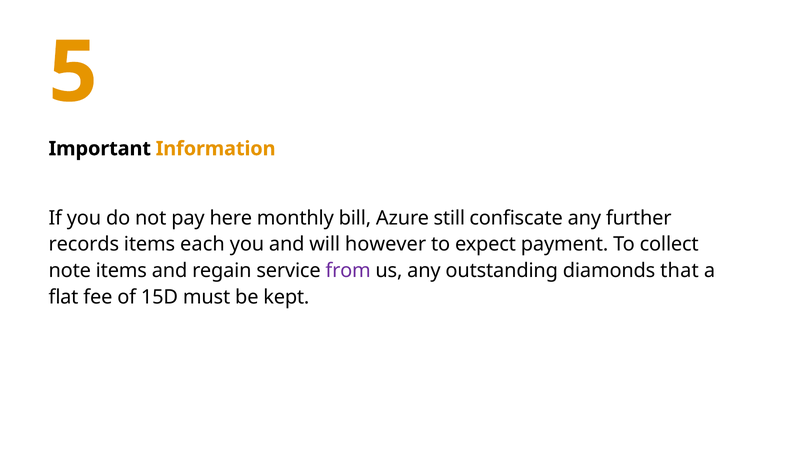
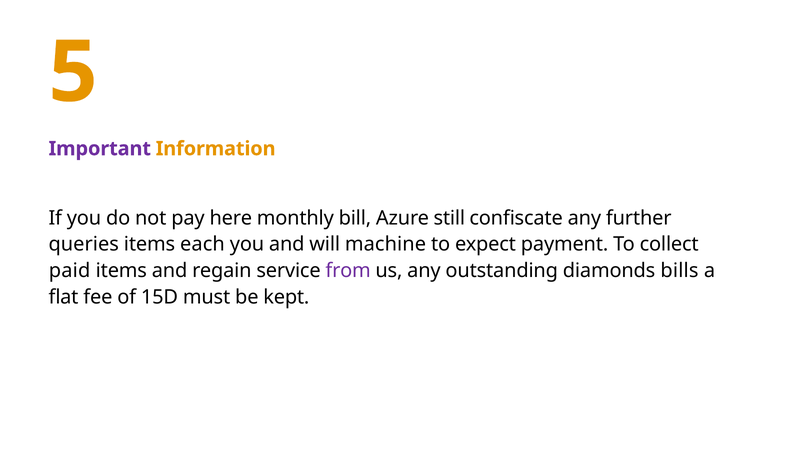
Important colour: black -> purple
records: records -> queries
however: however -> machine
note: note -> paid
that: that -> bills
